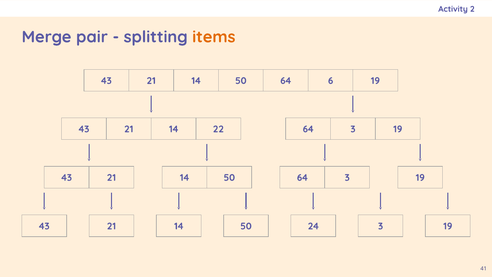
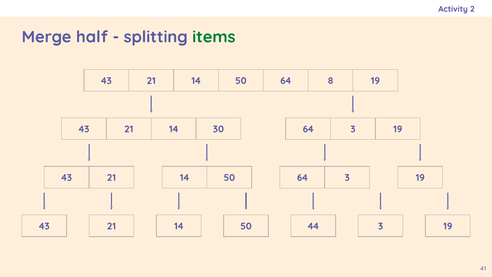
pair: pair -> half
items colour: orange -> green
6: 6 -> 8
22: 22 -> 30
24: 24 -> 44
